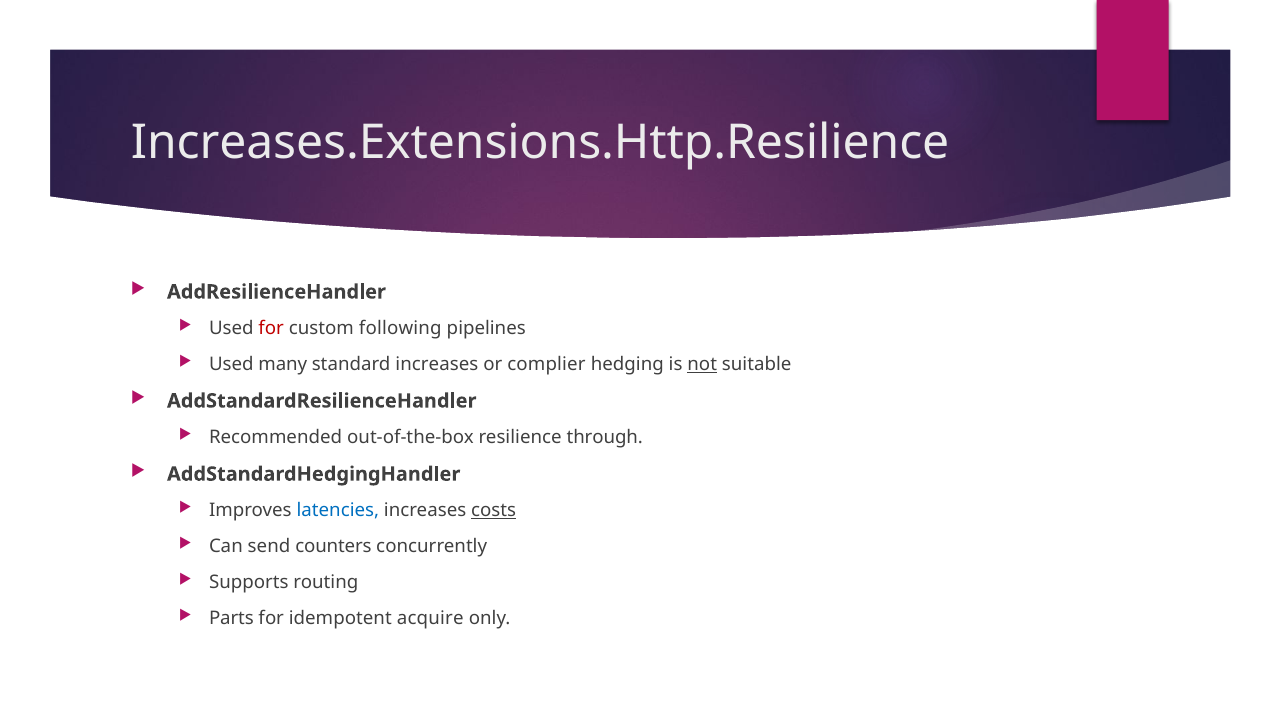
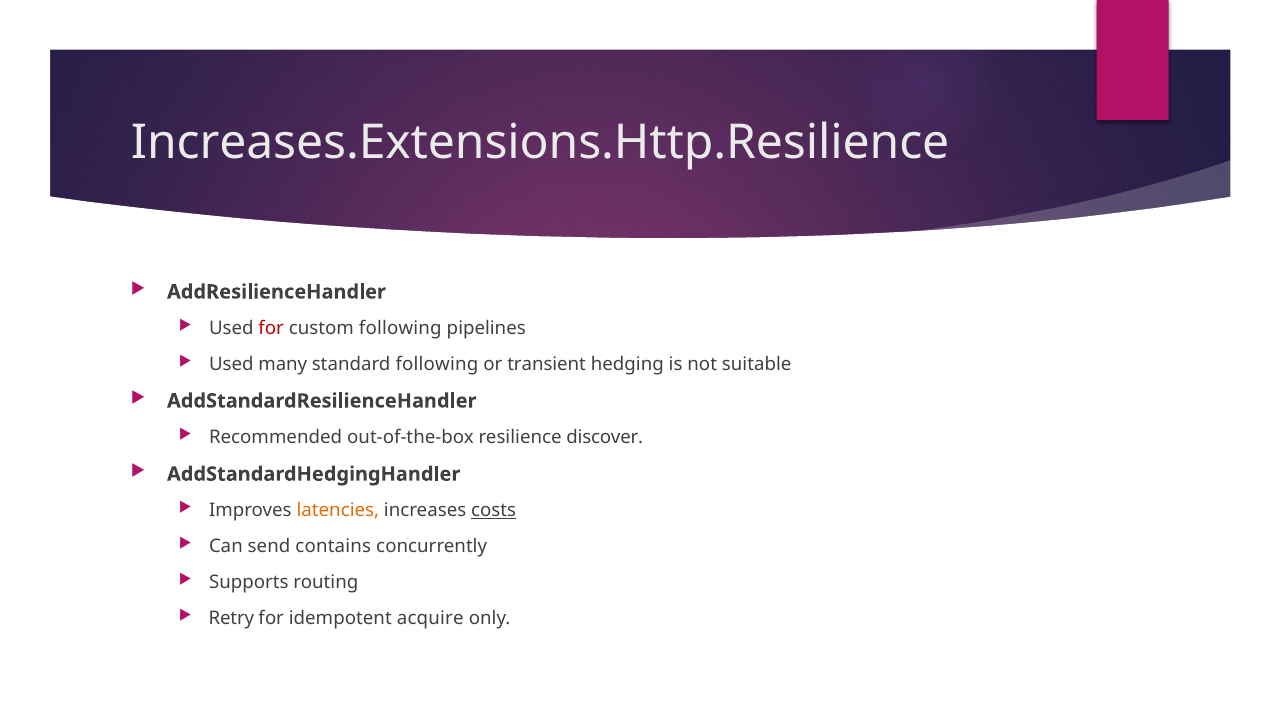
standard increases: increases -> following
complier: complier -> transient
not underline: present -> none
through: through -> discover
latencies colour: blue -> orange
counters: counters -> contains
Parts: Parts -> Retry
